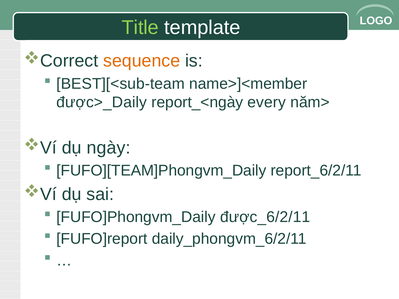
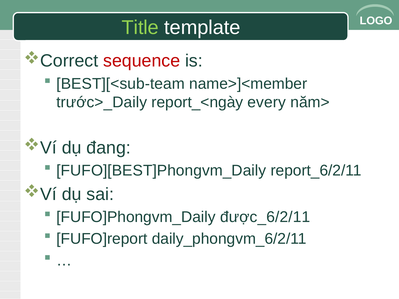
sequence colour: orange -> red
được>_Daily: được>_Daily -> trước>_Daily
ngày: ngày -> đang
FUFO][TEAM]Phongvm_Daily: FUFO][TEAM]Phongvm_Daily -> FUFO][BEST]Phongvm_Daily
